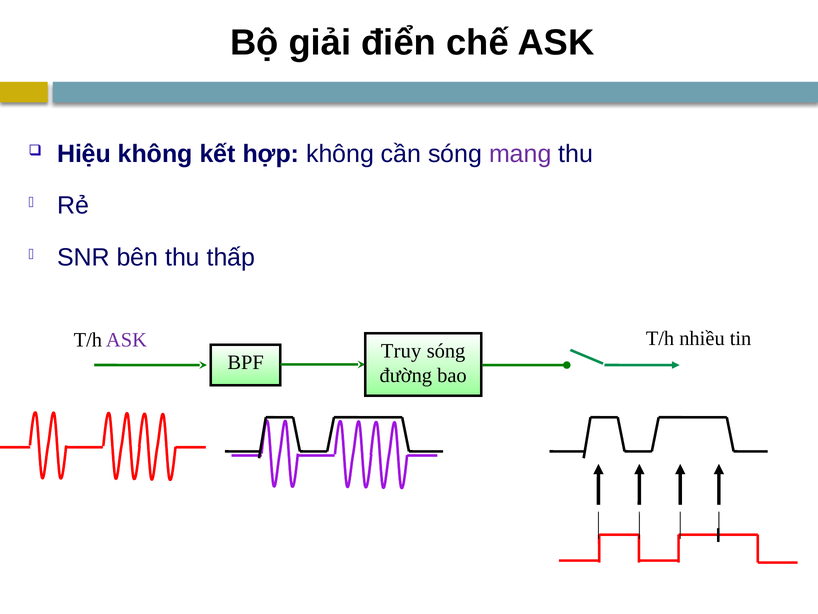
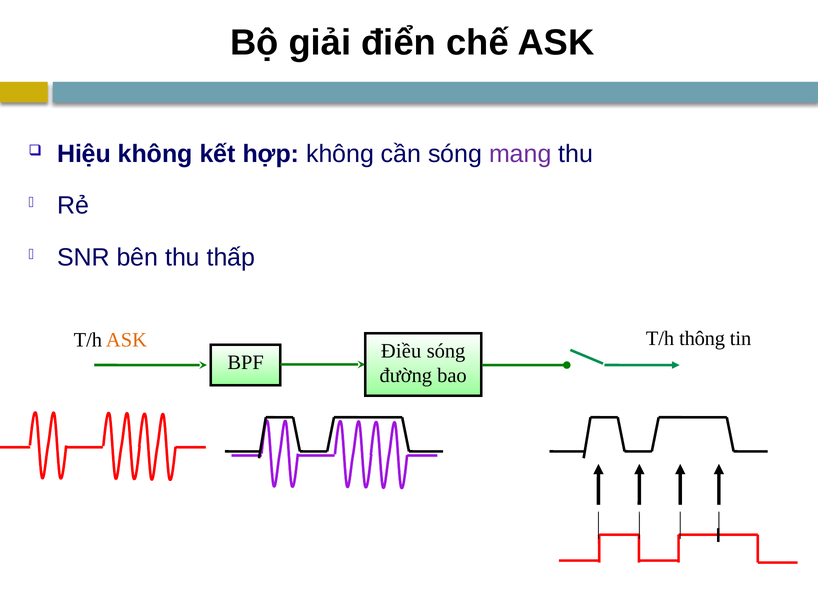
ASK at (126, 339) colour: purple -> orange
nhiều: nhiều -> thông
Truy: Truy -> Điều
